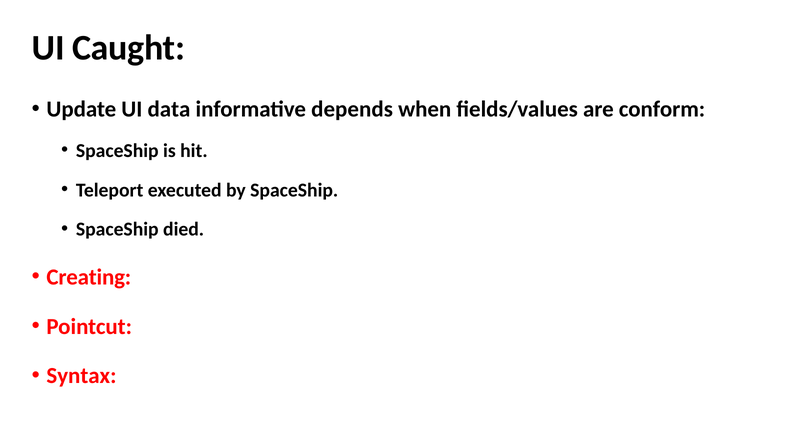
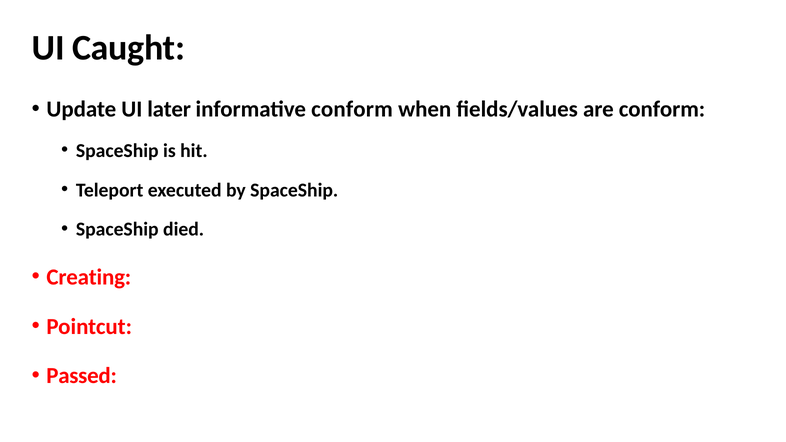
data: data -> later
informative depends: depends -> conform
Syntax: Syntax -> Passed
